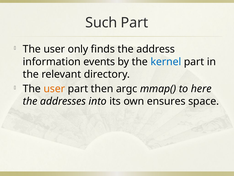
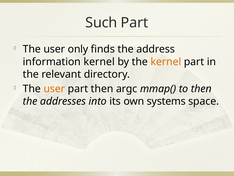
information events: events -> kernel
kernel at (166, 62) colour: blue -> orange
to here: here -> then
ensures: ensures -> systems
